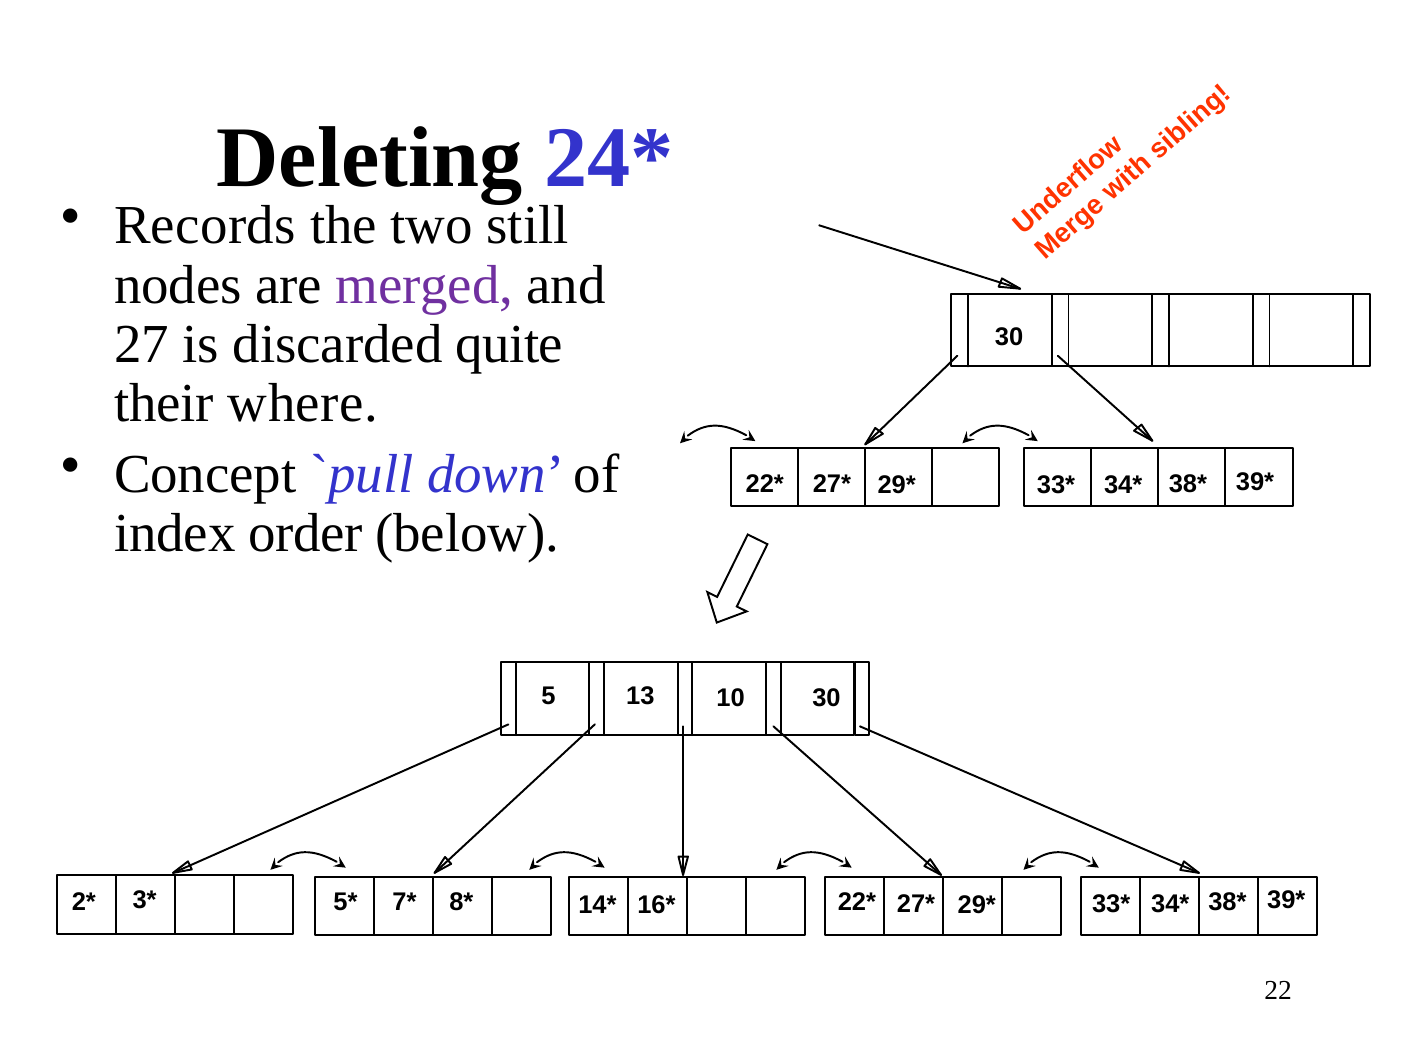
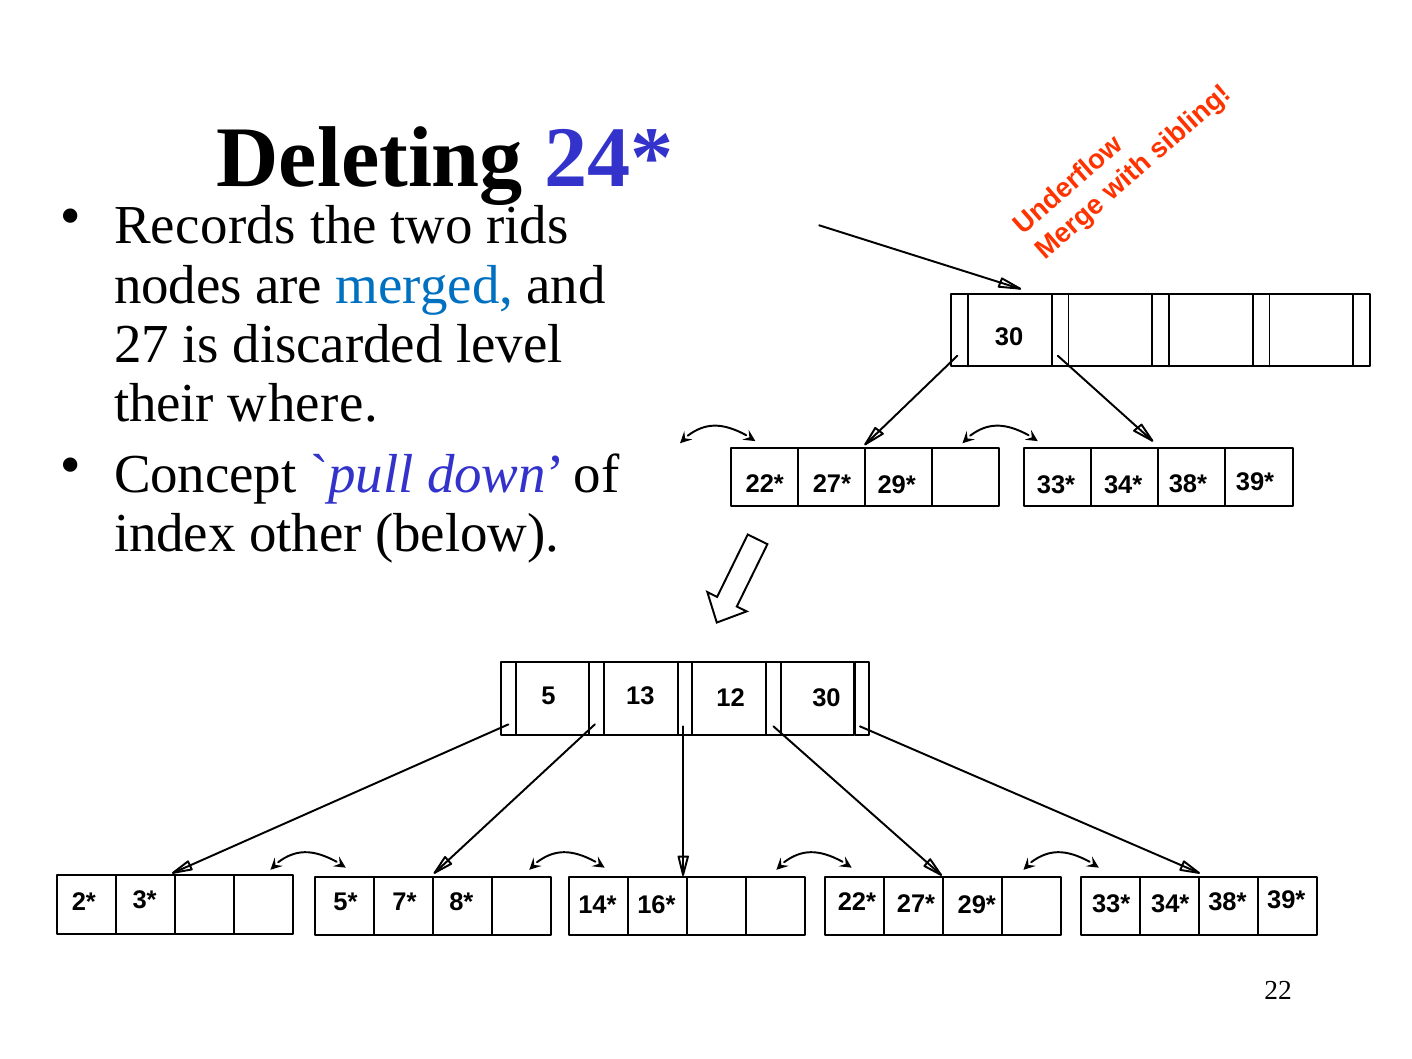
still: still -> rids
merged colour: purple -> blue
quite: quite -> level
order: order -> other
10: 10 -> 12
